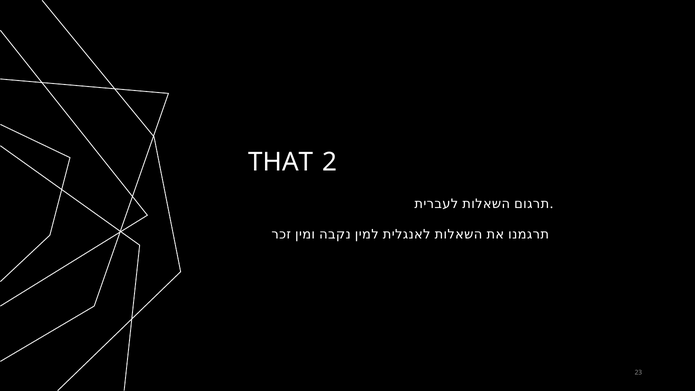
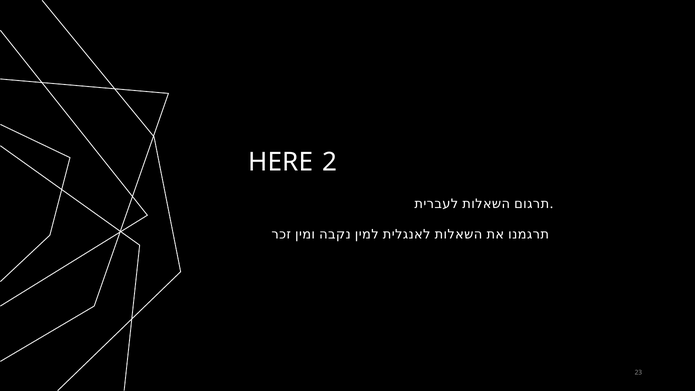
THAT: THAT -> HERE
